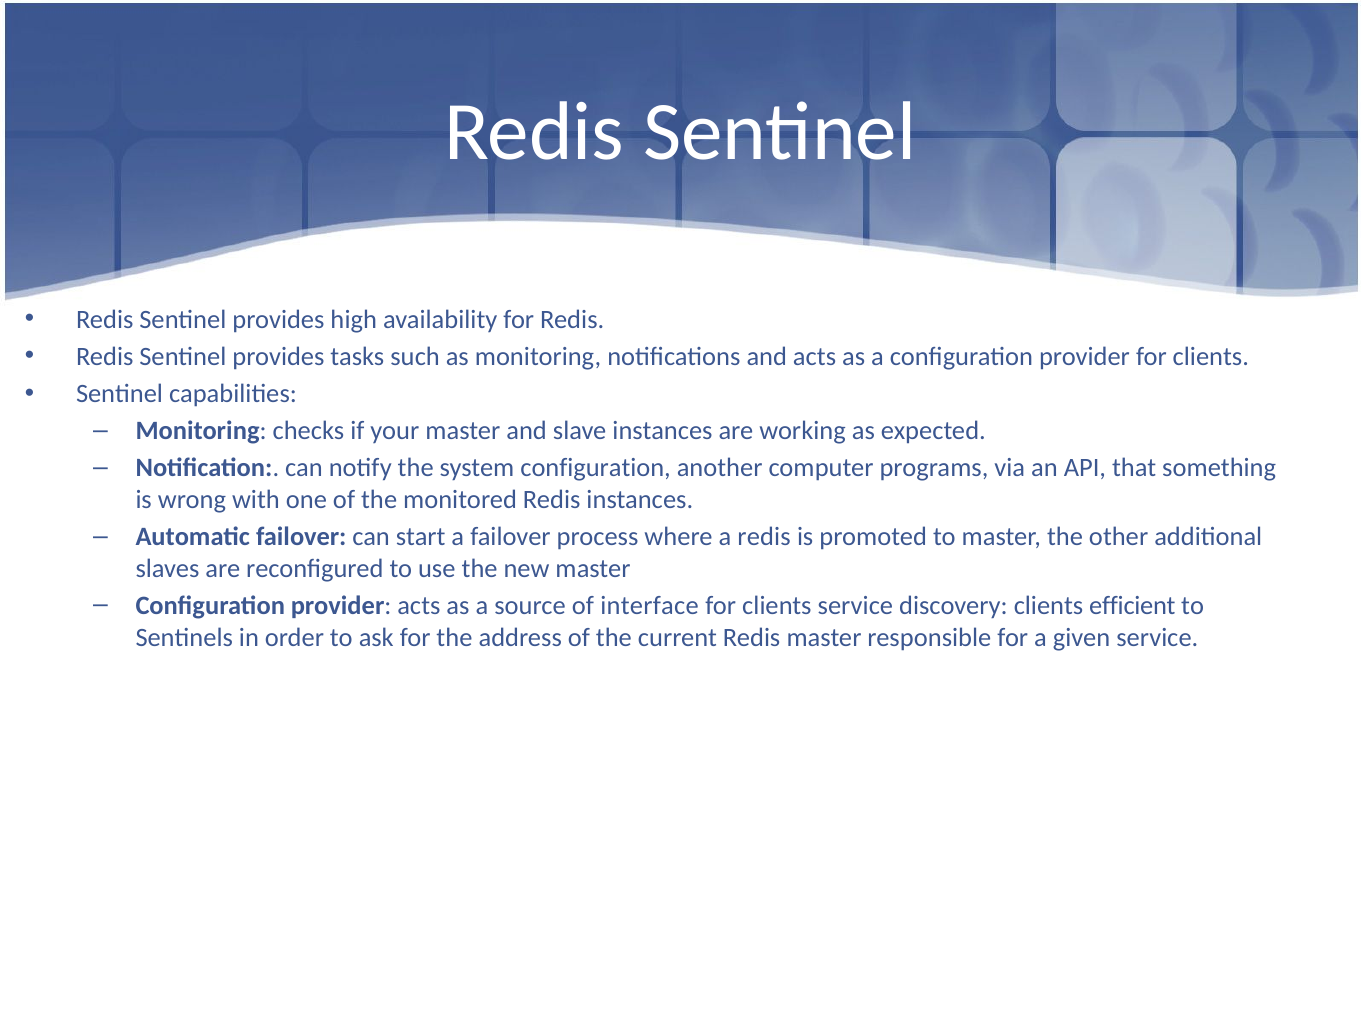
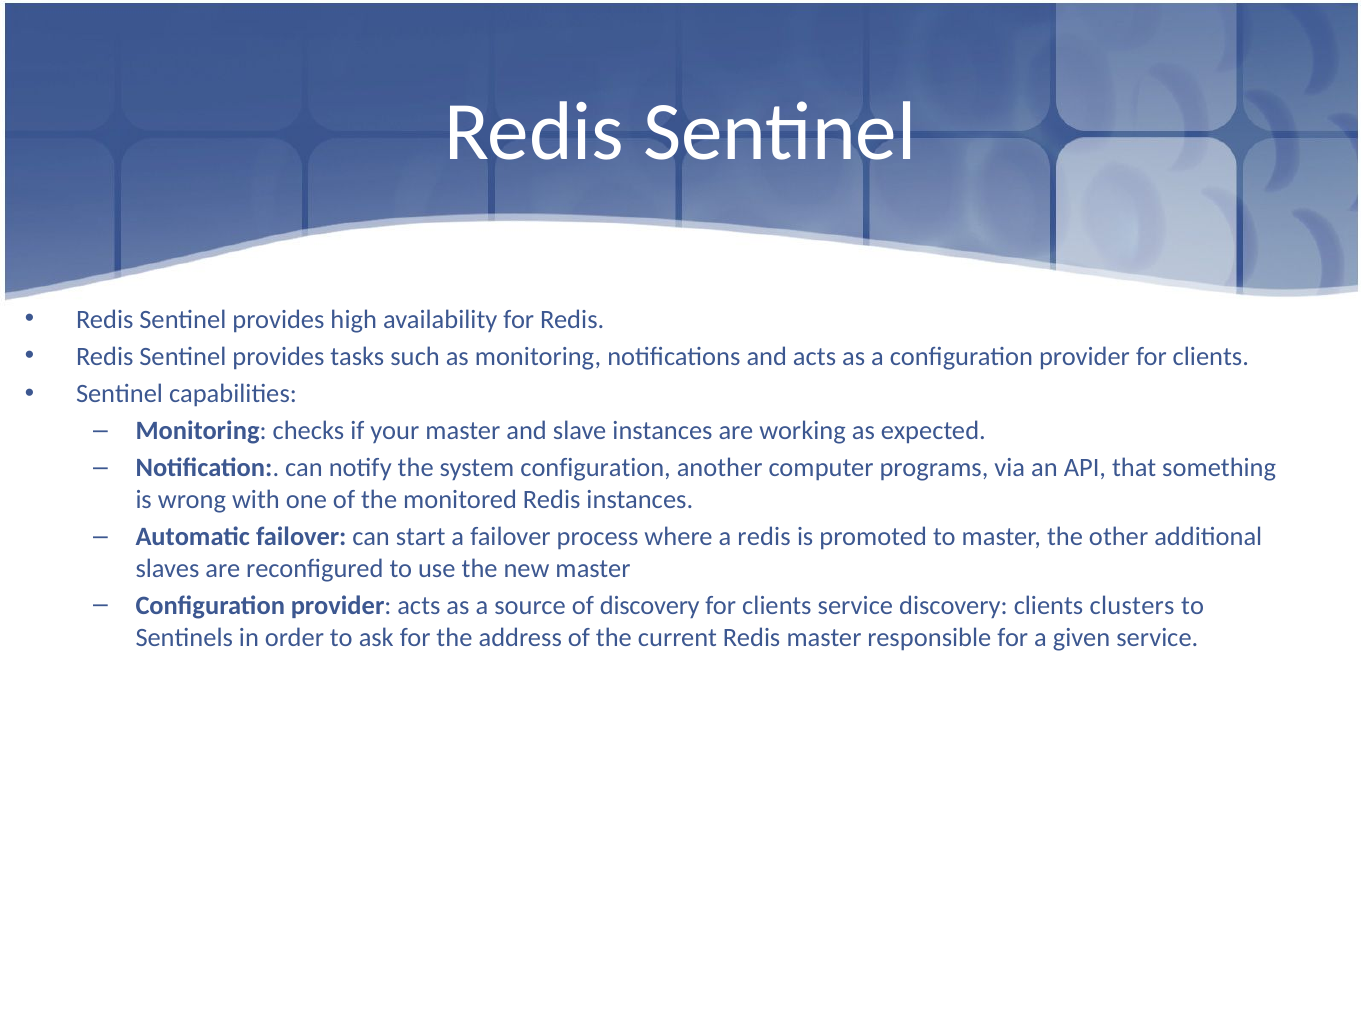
of interface: interface -> discovery
efficient: efficient -> clusters
